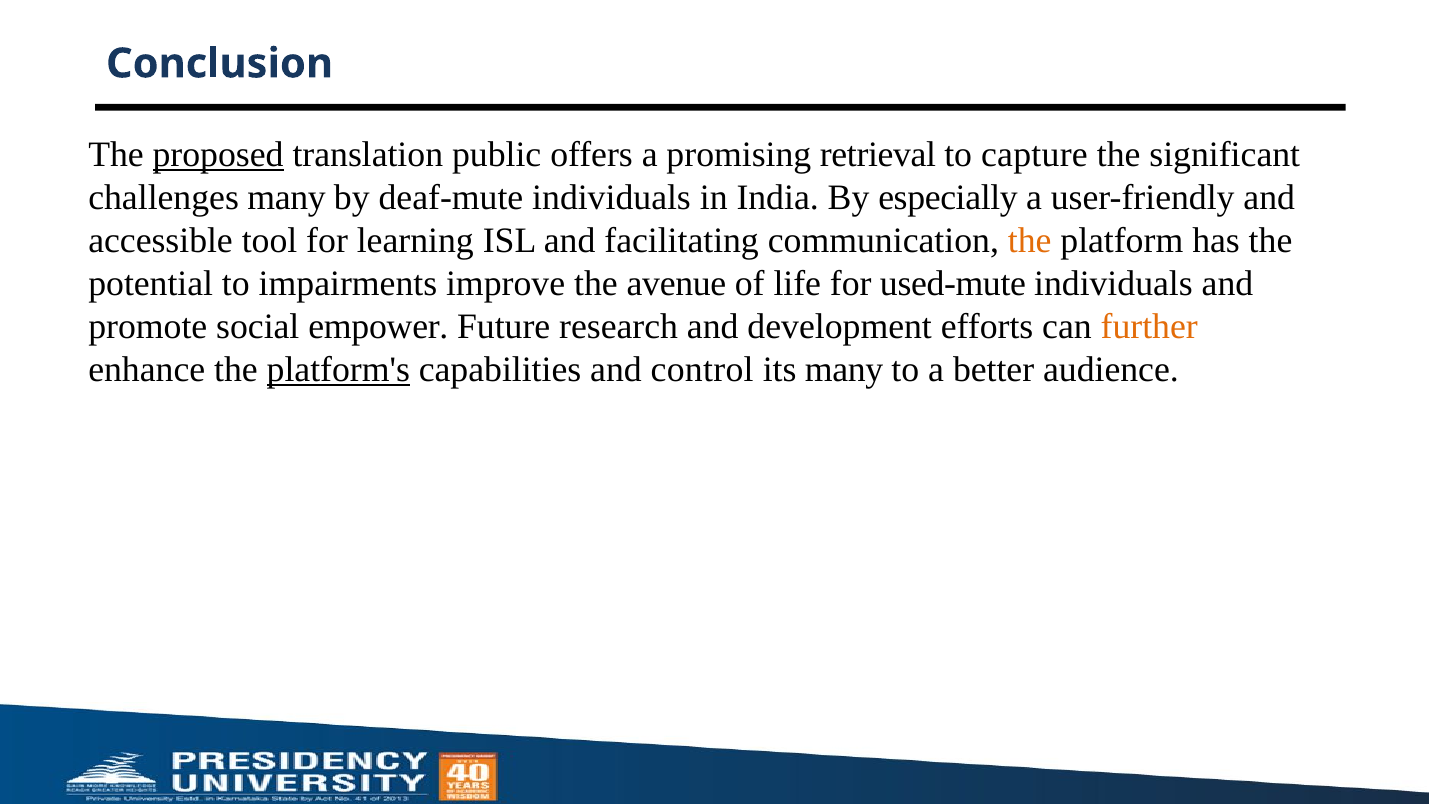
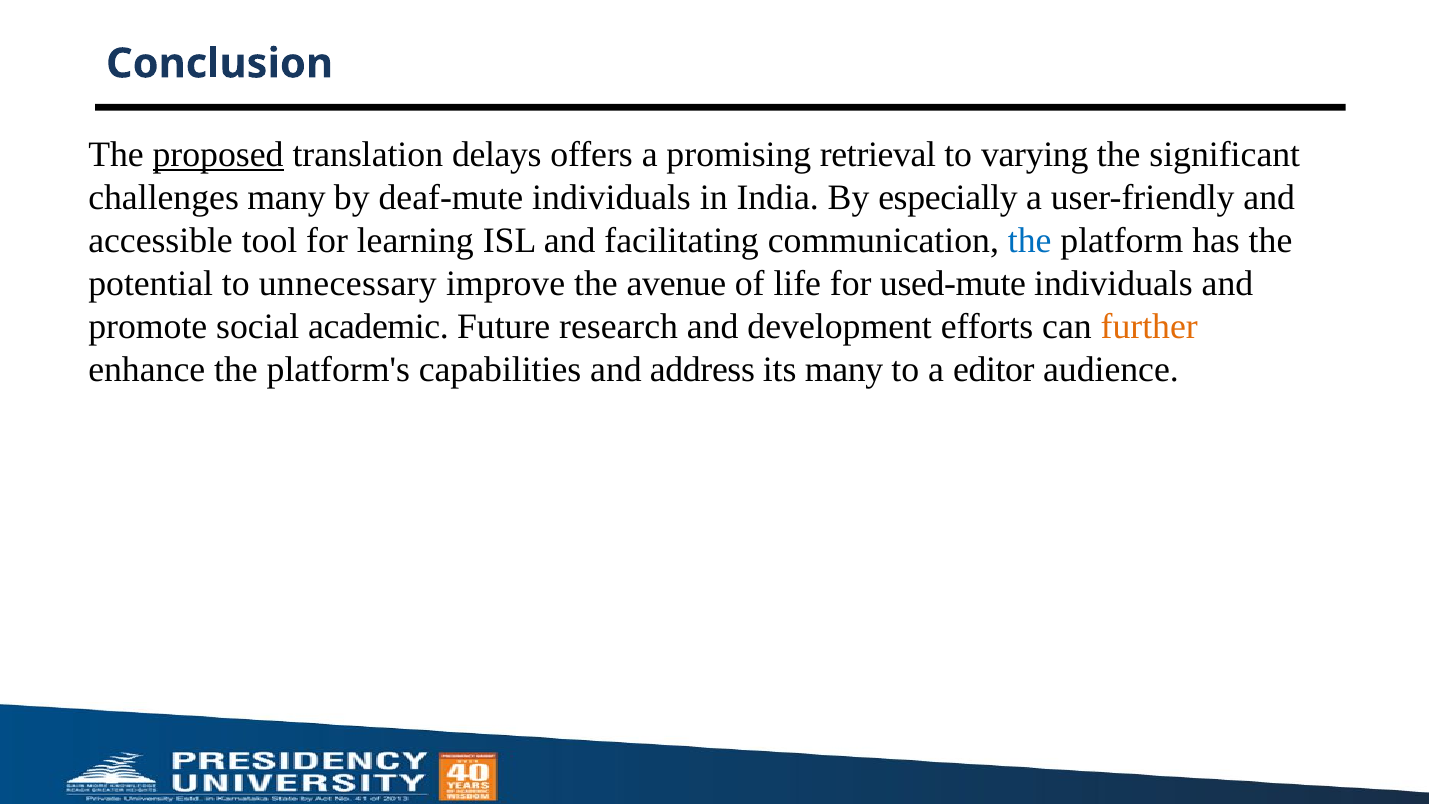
public: public -> delays
capture: capture -> varying
the at (1030, 241) colour: orange -> blue
impairments: impairments -> unnecessary
empower: empower -> academic
platform's underline: present -> none
control: control -> address
better: better -> editor
